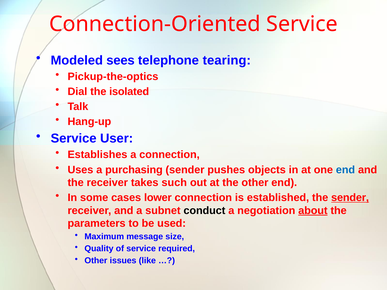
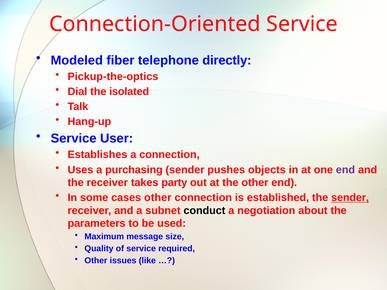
sees: sees -> fiber
tearing: tearing -> directly
end at (345, 170) colour: blue -> purple
such: such -> party
cases lower: lower -> other
about underline: present -> none
